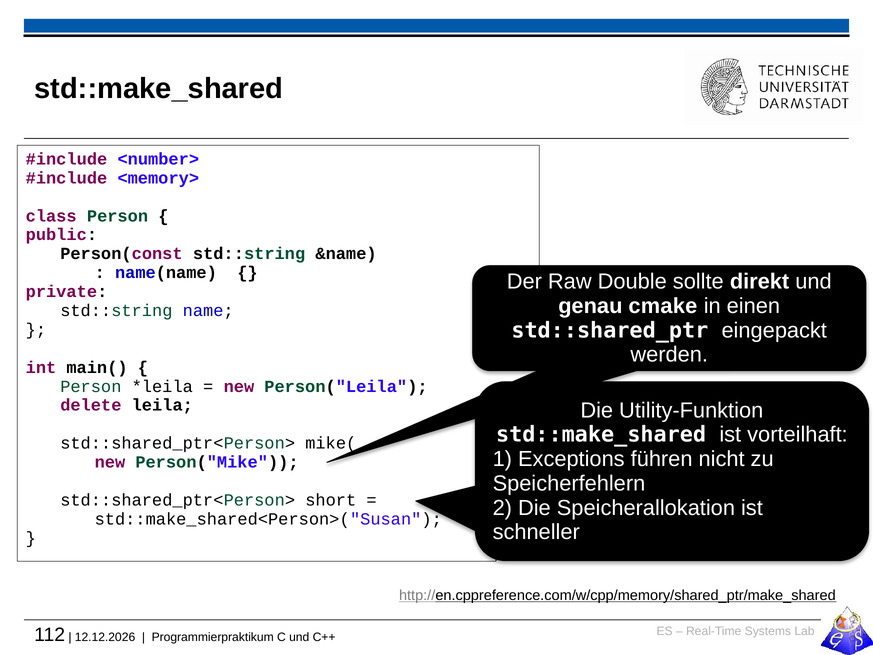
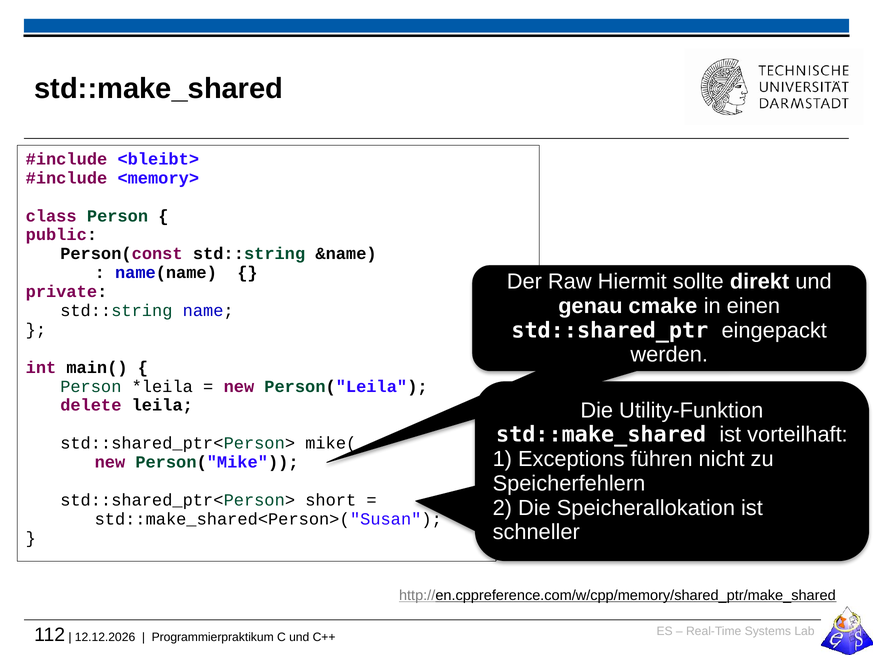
<number>: <number> -> <bleibt>
Double: Double -> Hiermit
